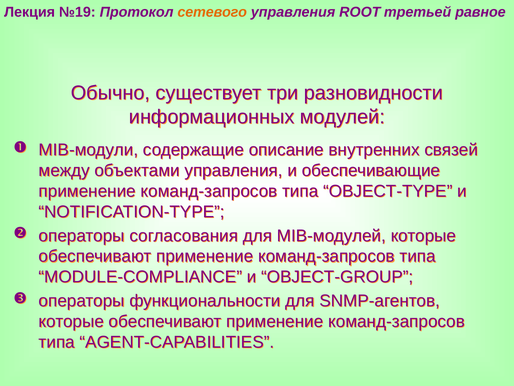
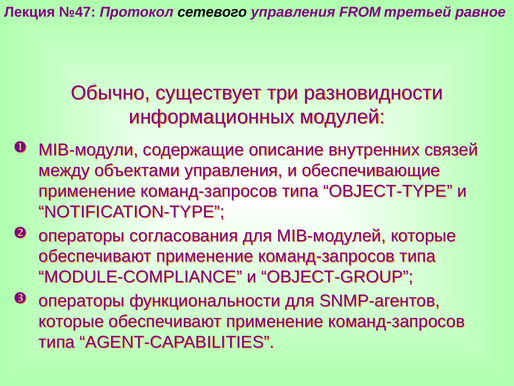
№19: №19 -> №47
сетевого colour: orange -> black
ROOT: ROOT -> FROM
